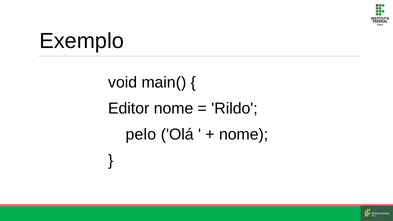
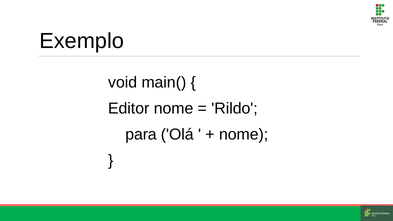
pelo: pelo -> para
